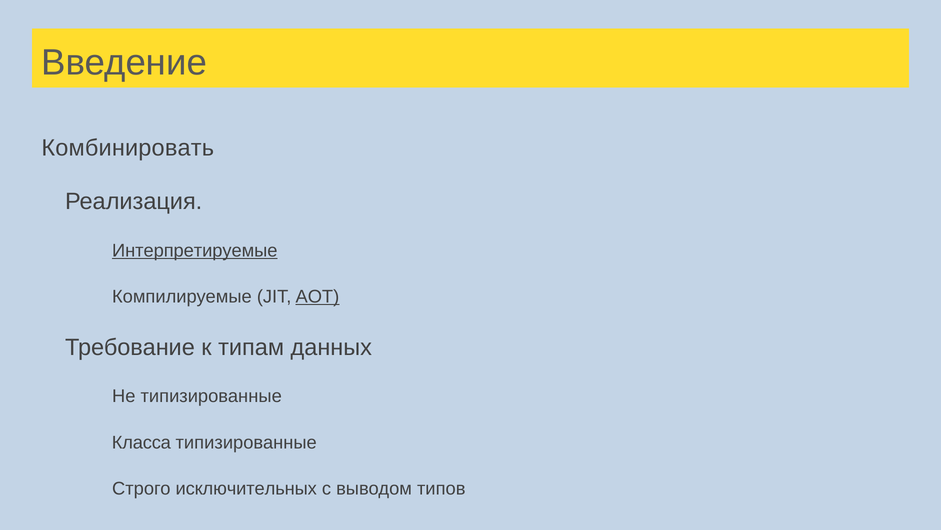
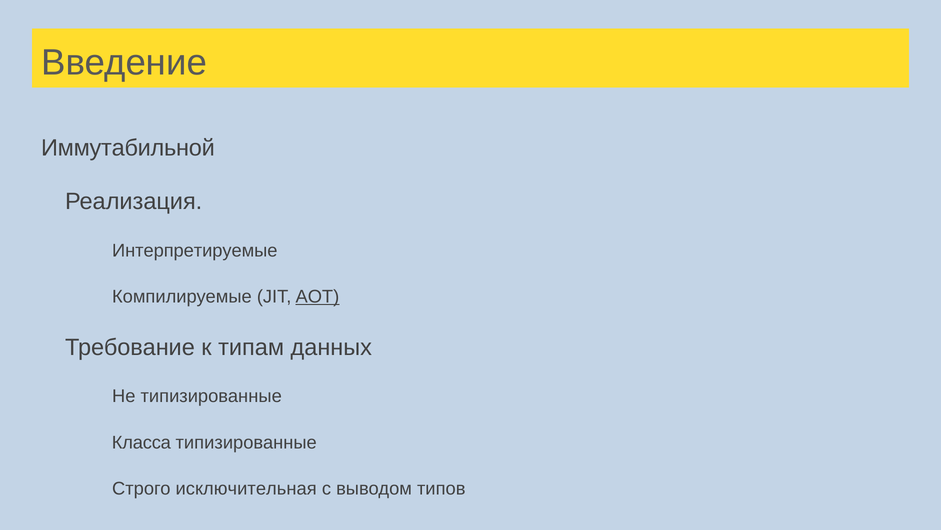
Комбинировать: Комбинировать -> Иммутабильной
Интерпретируемые underline: present -> none
исключительных: исключительных -> исключительная
